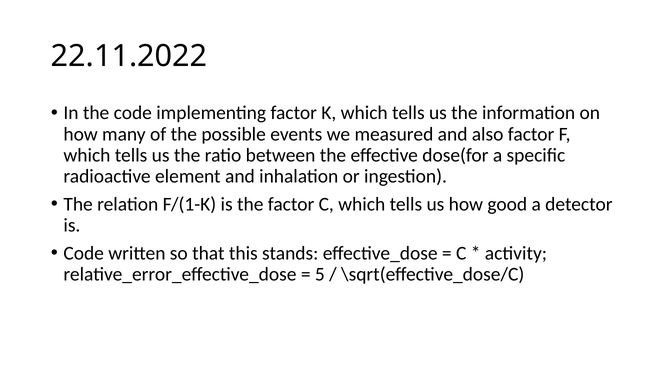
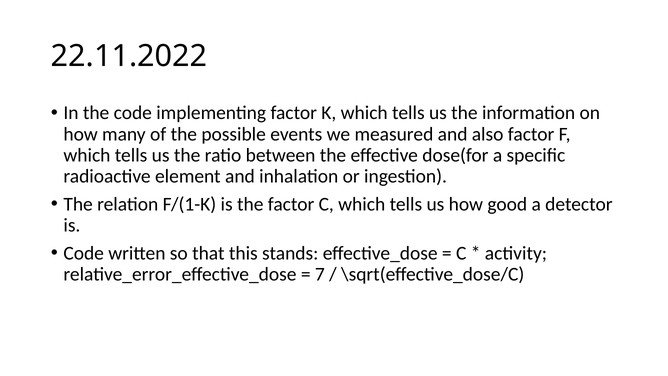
5: 5 -> 7
